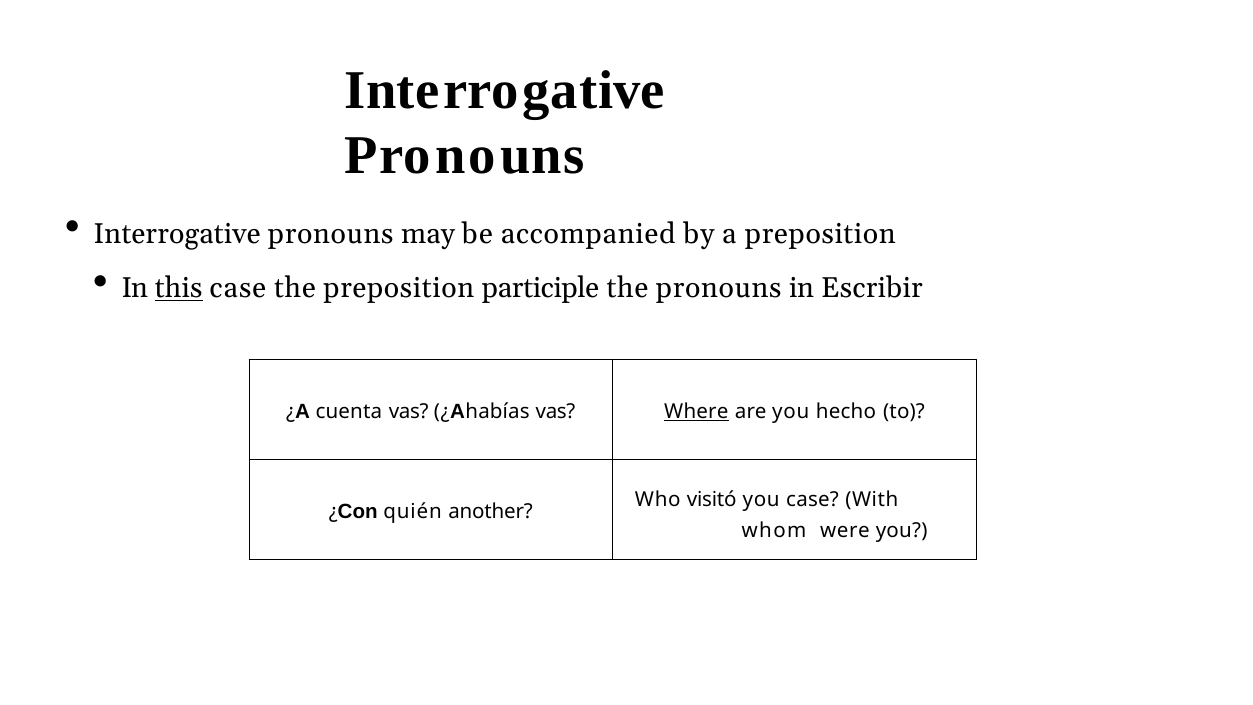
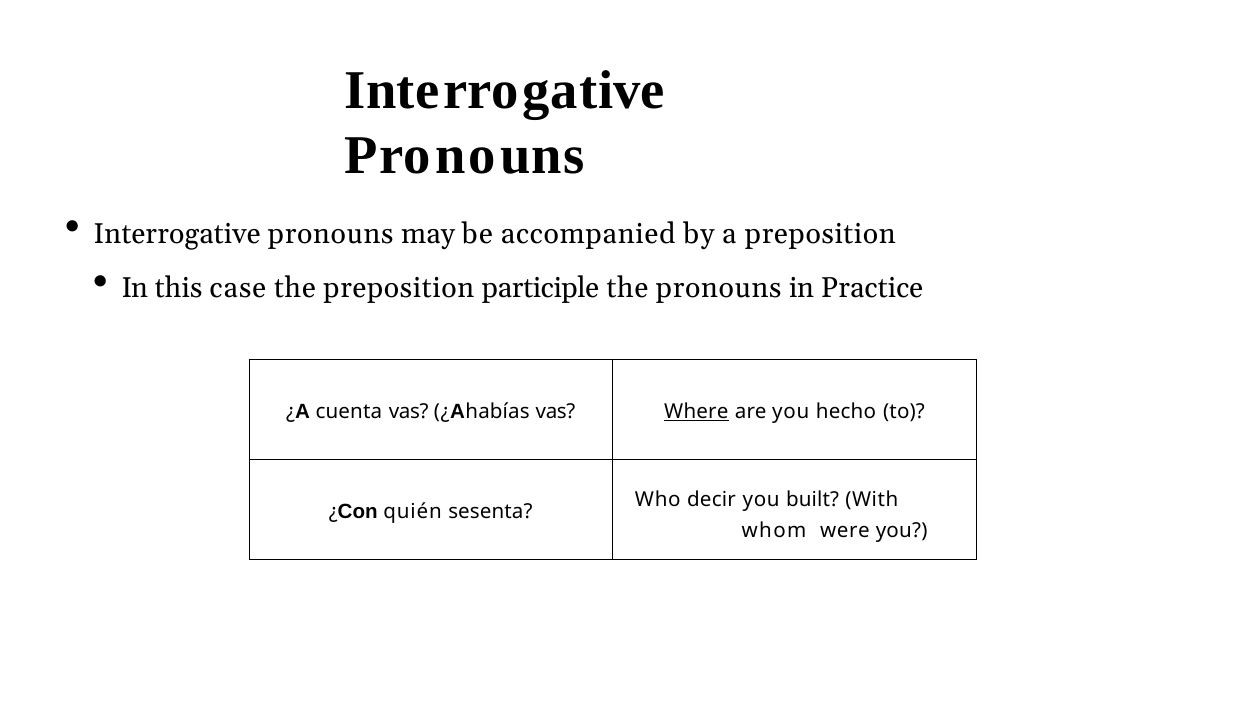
this underline: present -> none
Escribir: Escribir -> Practice
visitó: visitó -> decir
you case: case -> built
another: another -> sesenta
